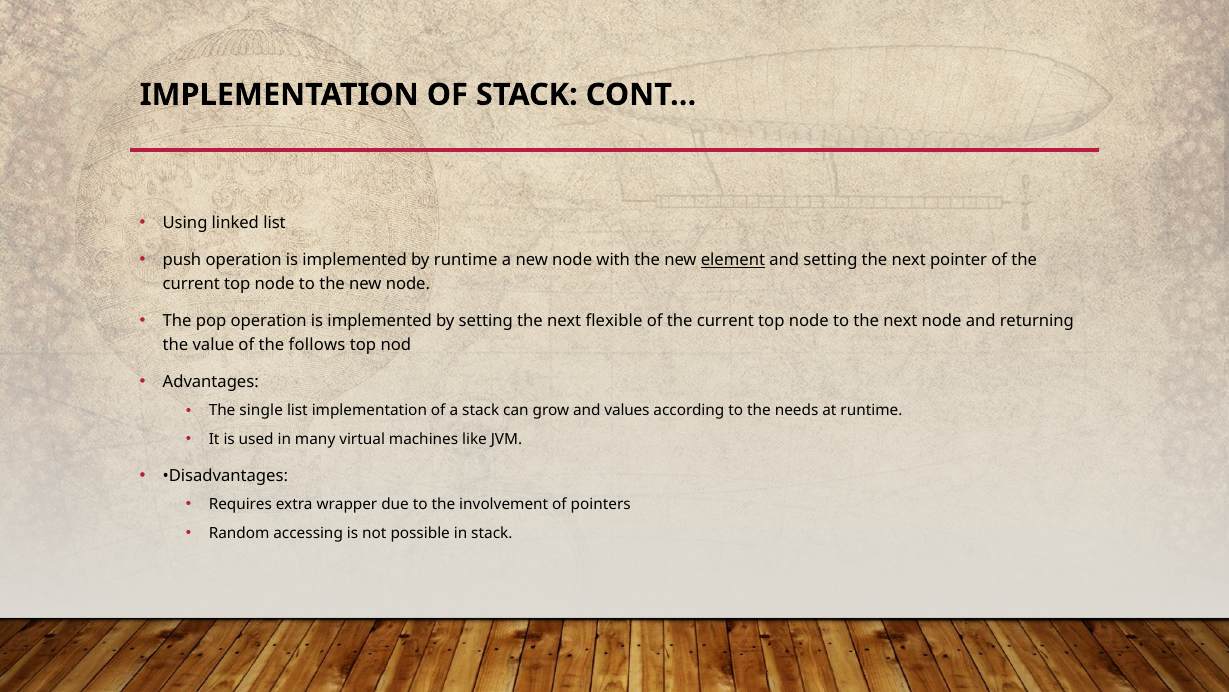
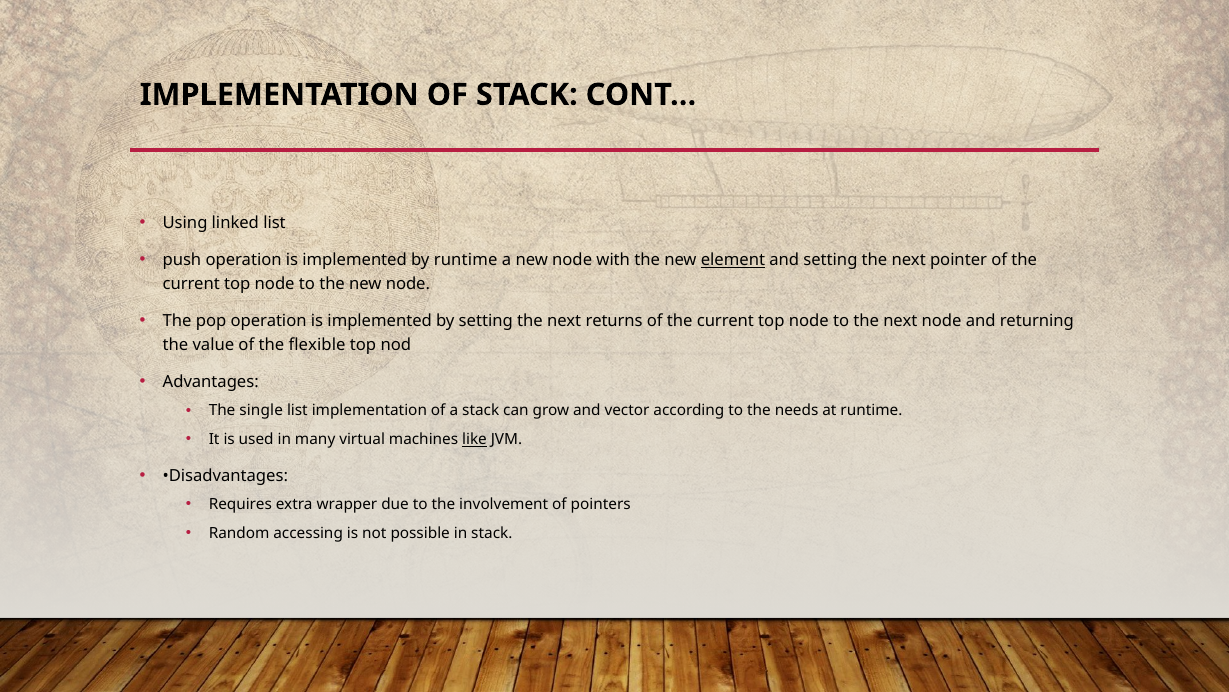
flexible: flexible -> returns
follows: follows -> flexible
values: values -> vector
like underline: none -> present
